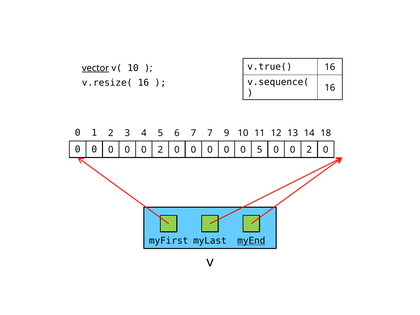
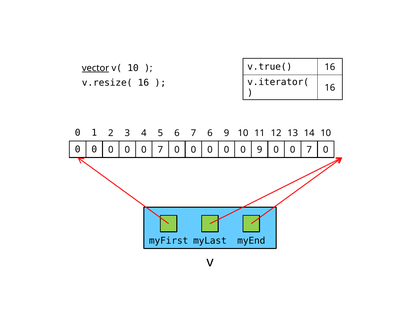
v.sequence(: v.sequence( -> v.iterator(
7 7: 7 -> 6
14 18: 18 -> 10
0 0 0 2: 2 -> 7
0 5: 5 -> 9
2 at (309, 150): 2 -> 7
myEnd underline: present -> none
